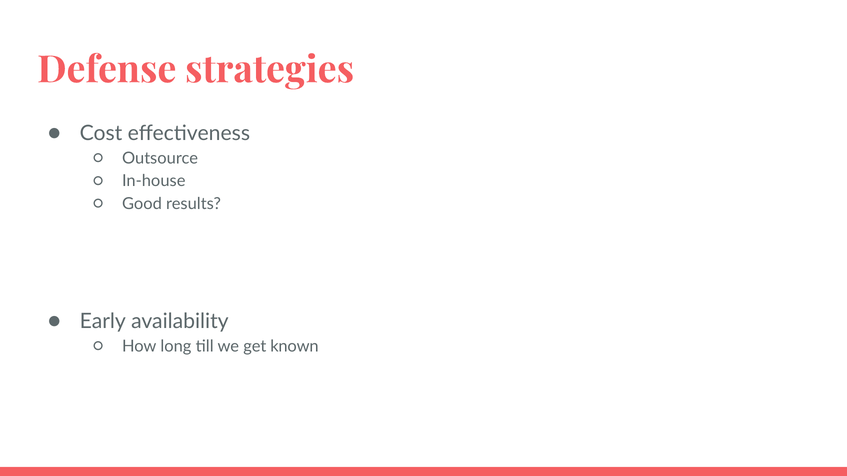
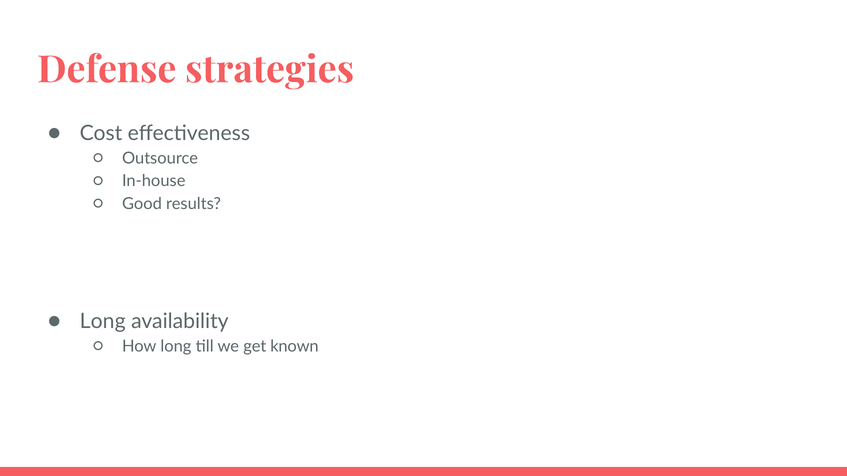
Early at (103, 321): Early -> Long
